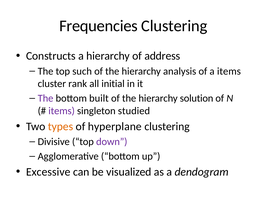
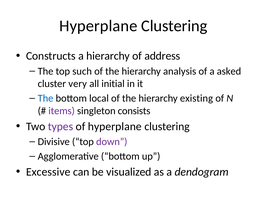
Frequencies at (98, 26): Frequencies -> Hyperplane
a items: items -> asked
rank: rank -> very
The at (46, 98) colour: purple -> blue
built: built -> local
solution: solution -> existing
studied: studied -> consists
types colour: orange -> purple
